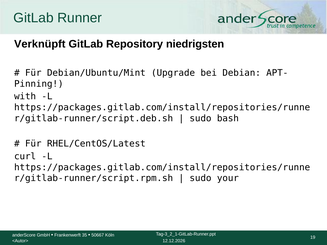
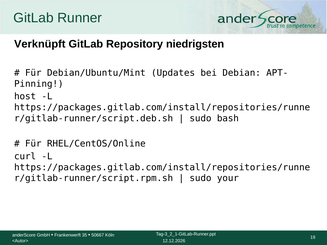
Upgrade: Upgrade -> Updates
with: with -> host
RHEL/CentOS/Latest: RHEL/CentOS/Latest -> RHEL/CentOS/Online
